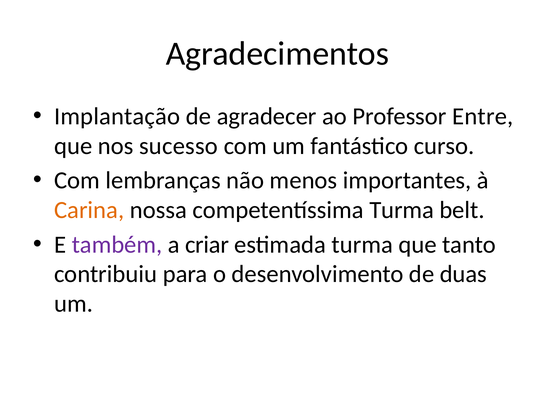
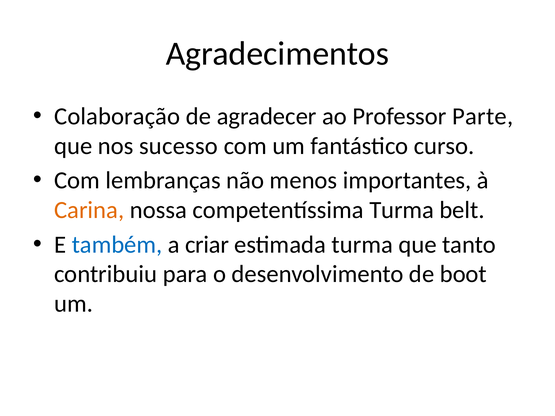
Implantação: Implantação -> Colaboração
Entre: Entre -> Parte
também colour: purple -> blue
duas: duas -> boot
